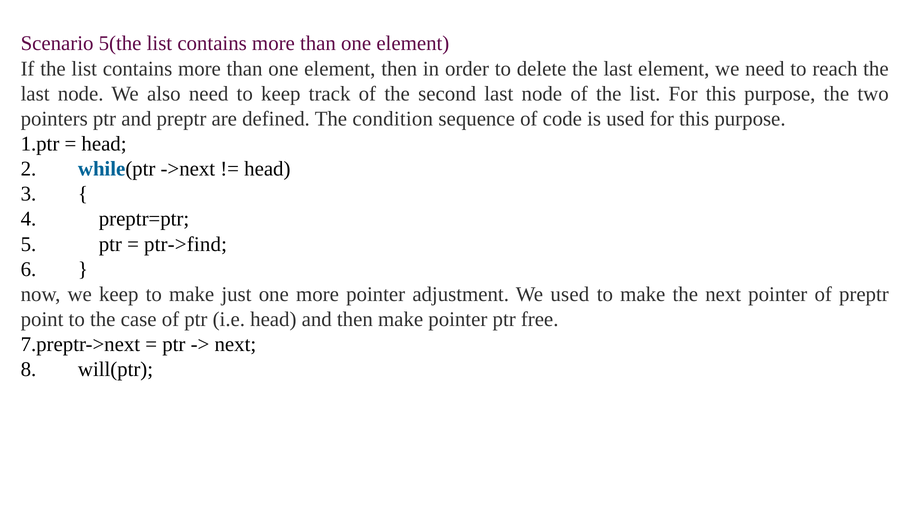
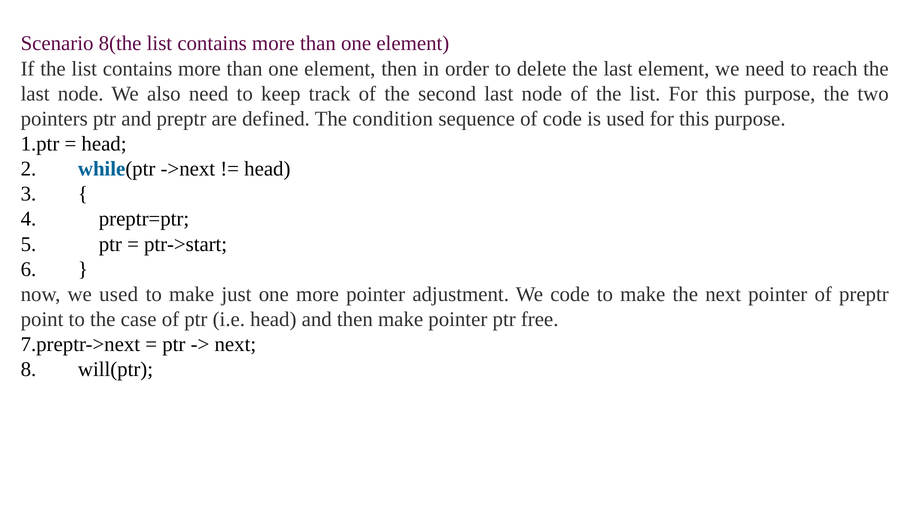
5(the: 5(the -> 8(the
ptr->find: ptr->find -> ptr->start
we keep: keep -> used
We used: used -> code
